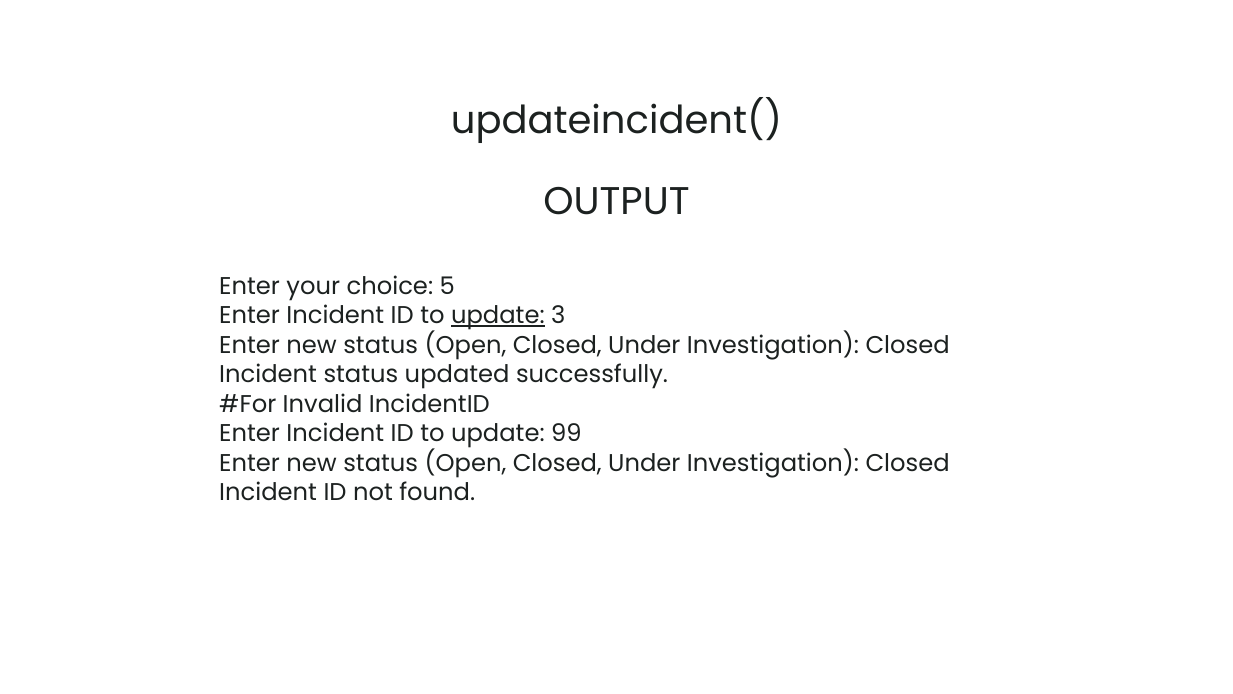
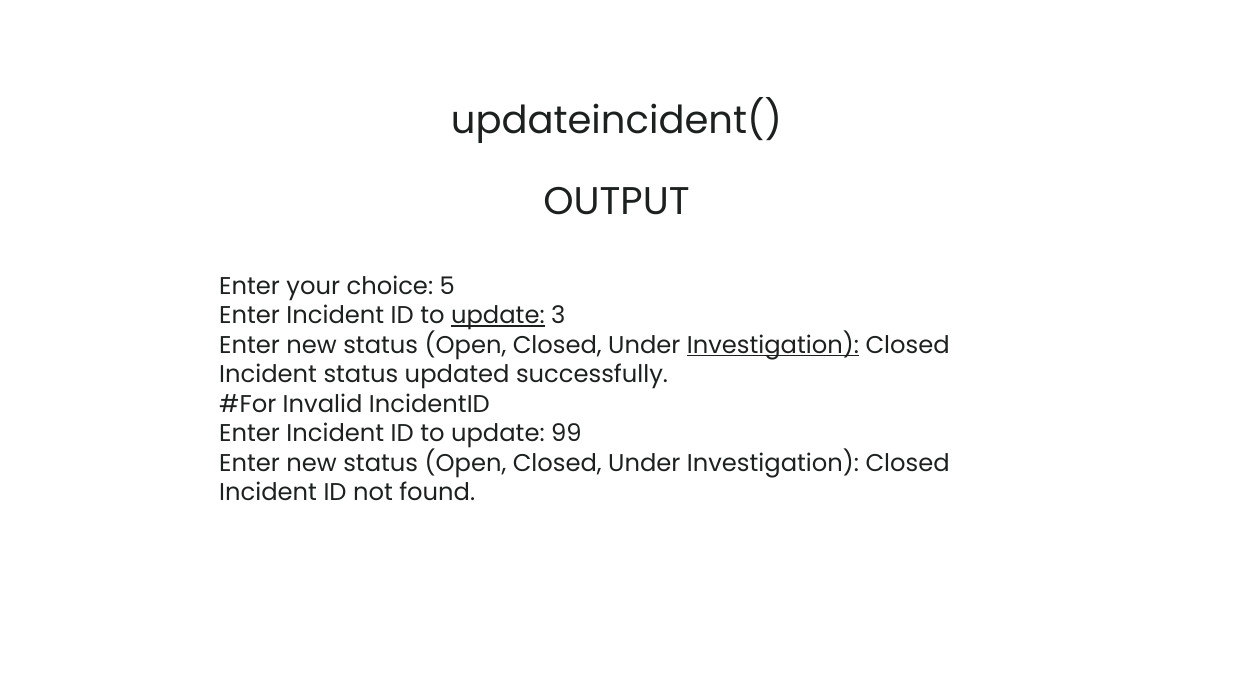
Investigation at (773, 345) underline: none -> present
